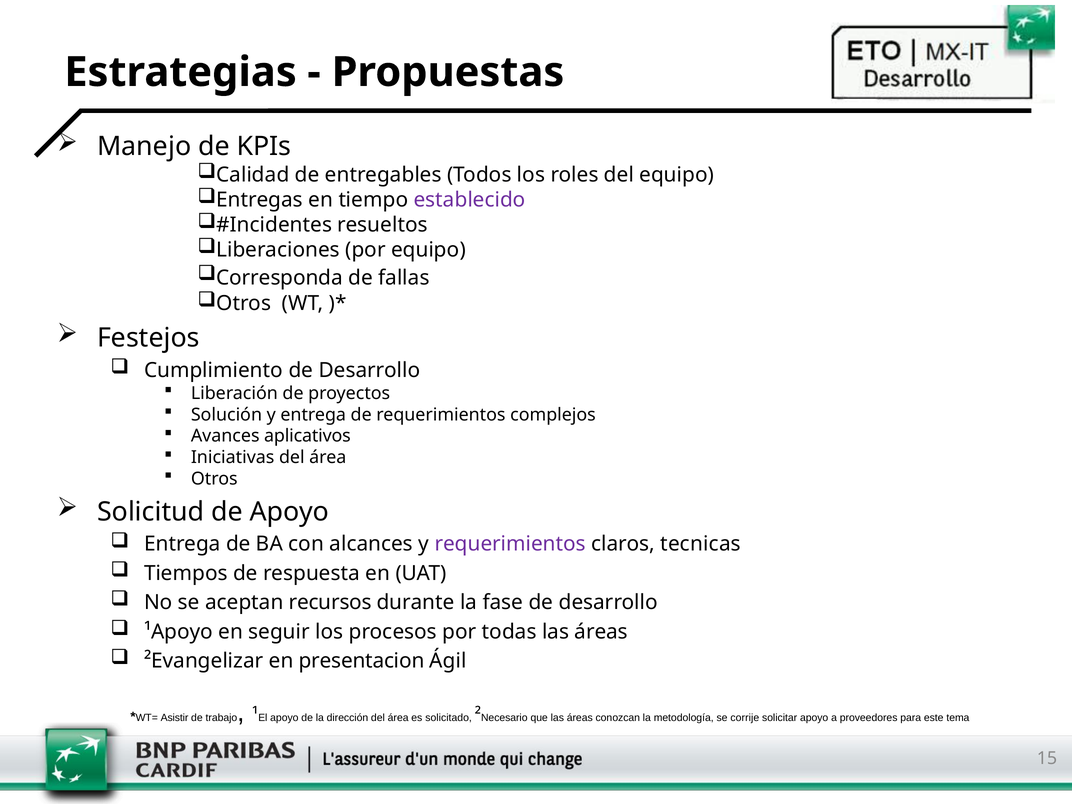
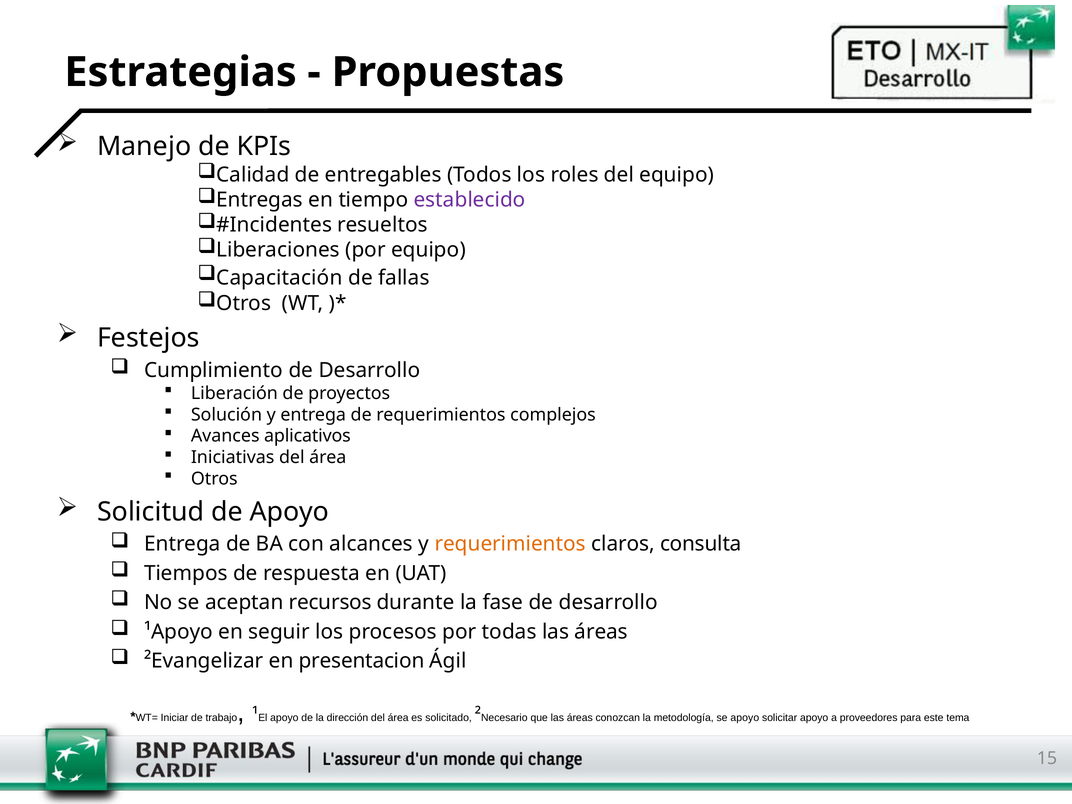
Corresponda: Corresponda -> Capacitación
requerimientos at (510, 544) colour: purple -> orange
tecnicas: tecnicas -> consulta
Asistir: Asistir -> Iniciar
se corrije: corrije -> apoyo
